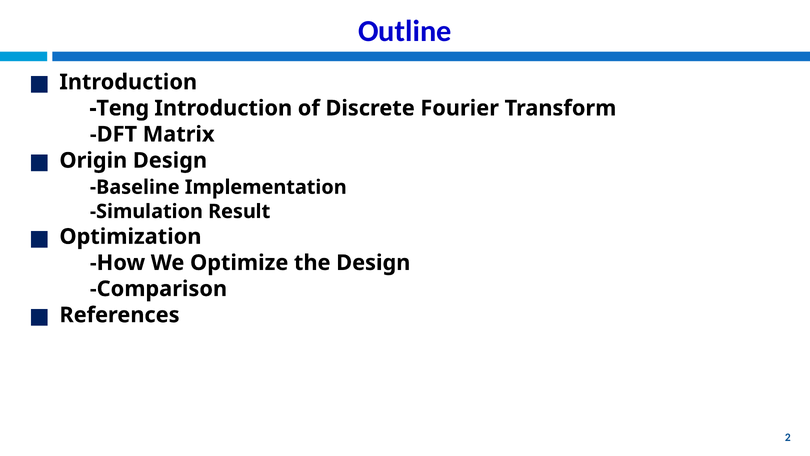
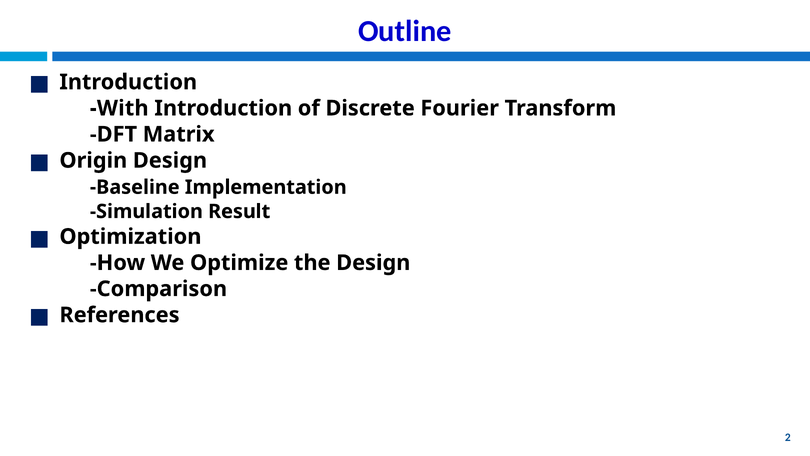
Teng: Teng -> With
